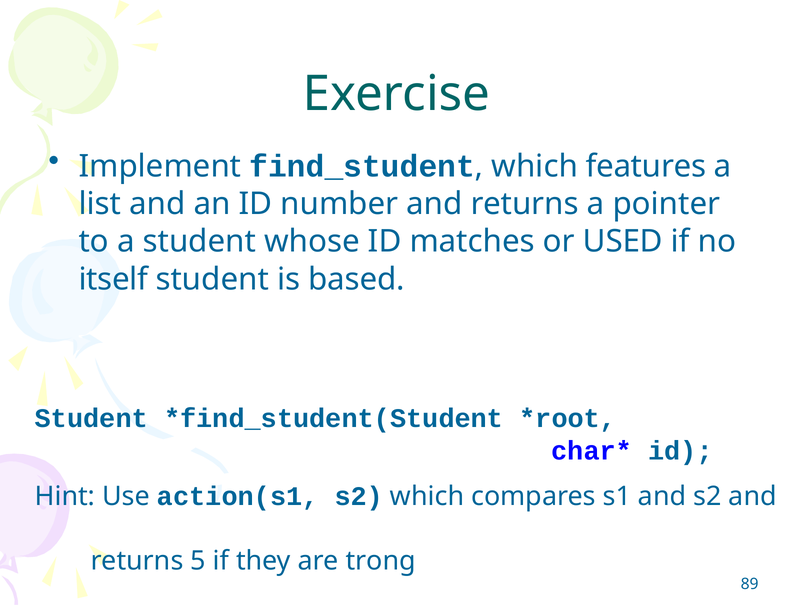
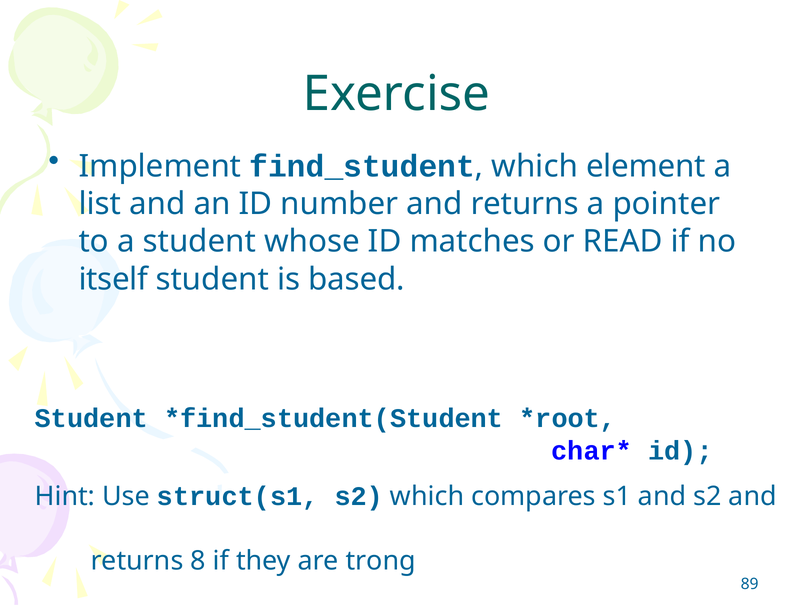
features: features -> element
USED: USED -> READ
action(s1: action(s1 -> struct(s1
5: 5 -> 8
